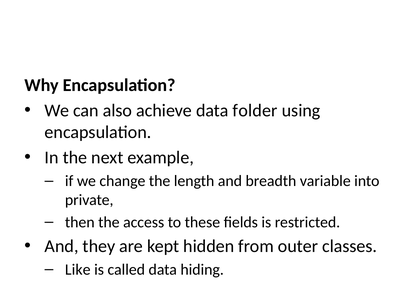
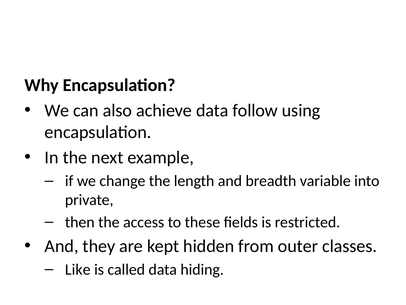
folder: folder -> follow
